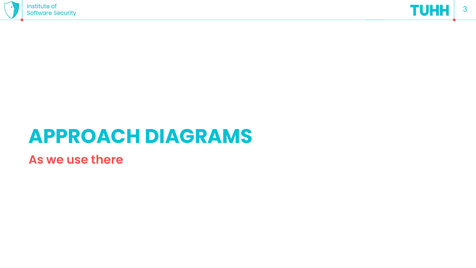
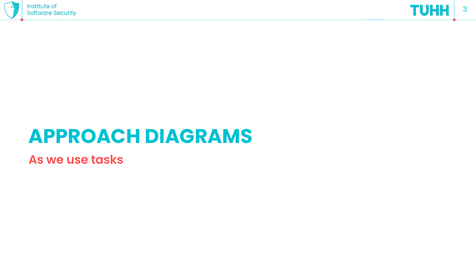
there: there -> tasks
